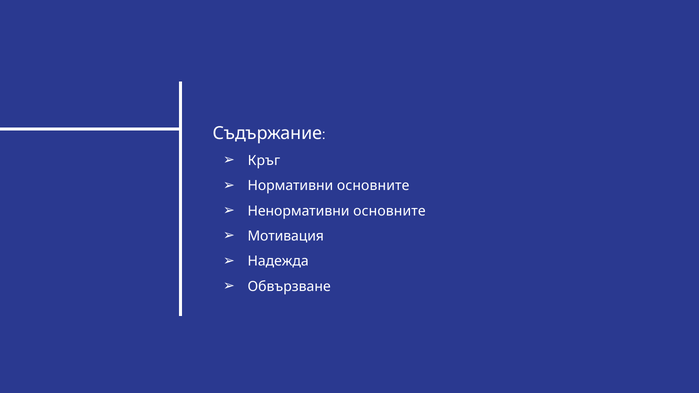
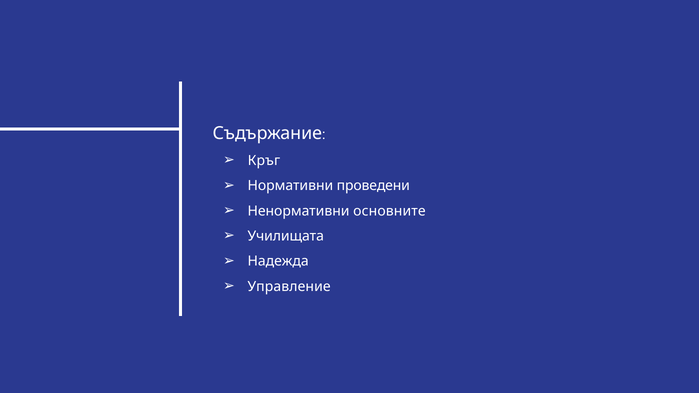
Нормативни основните: основните -> проведени
Мотивация: Мотивация -> Училищата
Обвързване: Обвързване -> Управление
